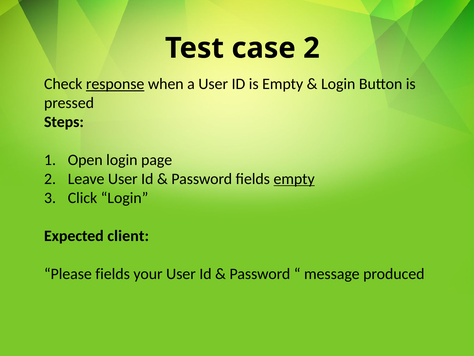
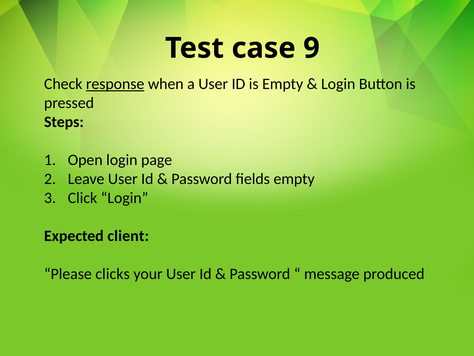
case 2: 2 -> 9
empty at (294, 179) underline: present -> none
Please fields: fields -> clicks
